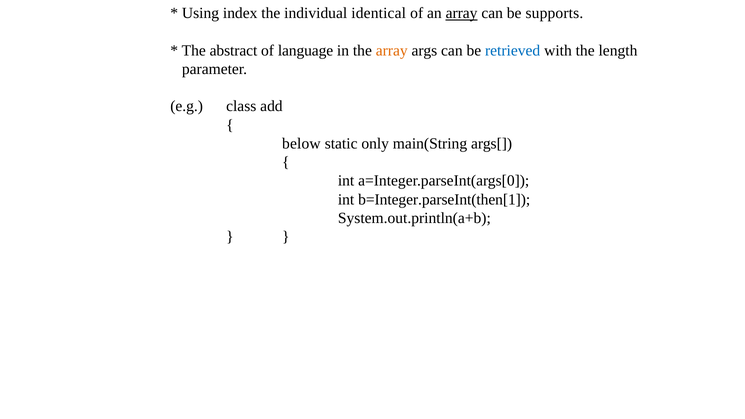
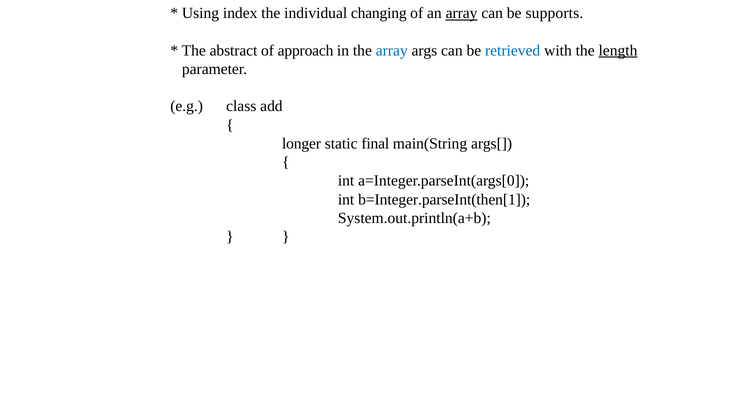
identical: identical -> changing
language: language -> approach
array at (392, 50) colour: orange -> blue
length underline: none -> present
below: below -> longer
only: only -> final
